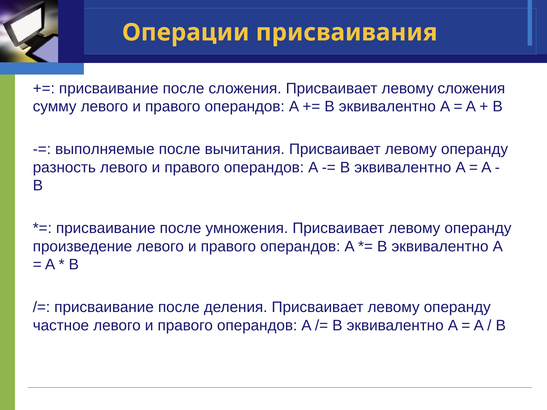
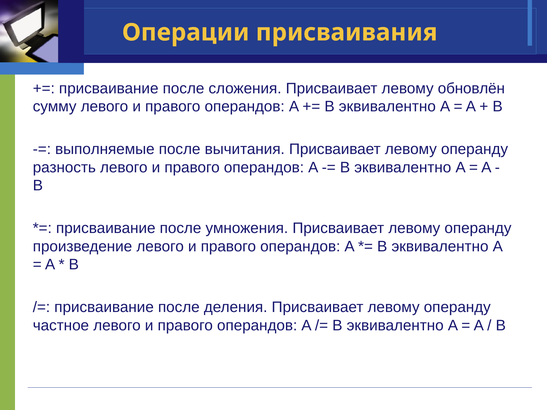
левому сложения: сложения -> обновлён
